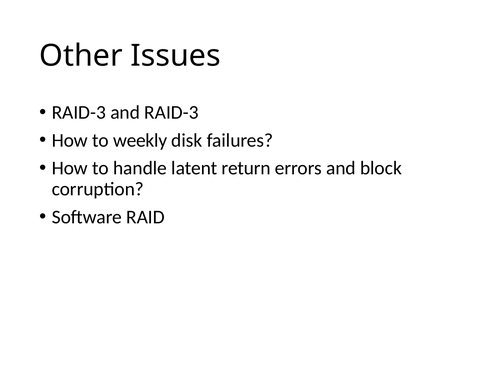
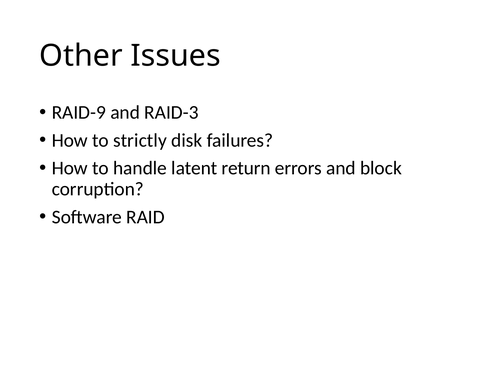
RAID-3 at (79, 112): RAID-3 -> RAID-9
weekly: weekly -> strictly
